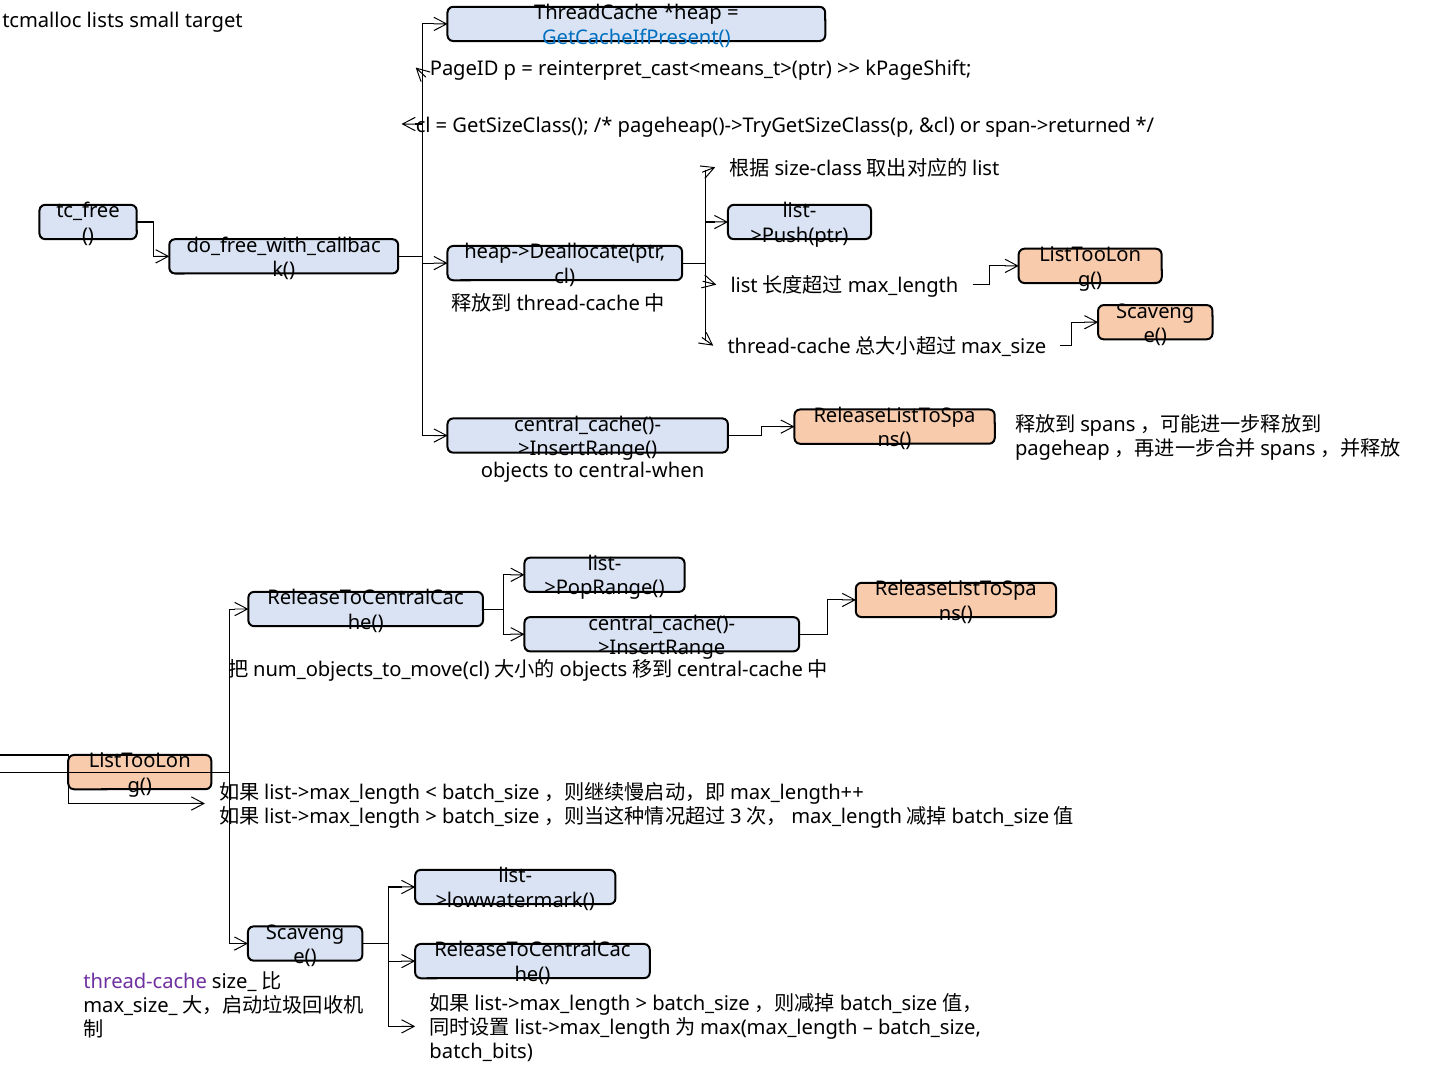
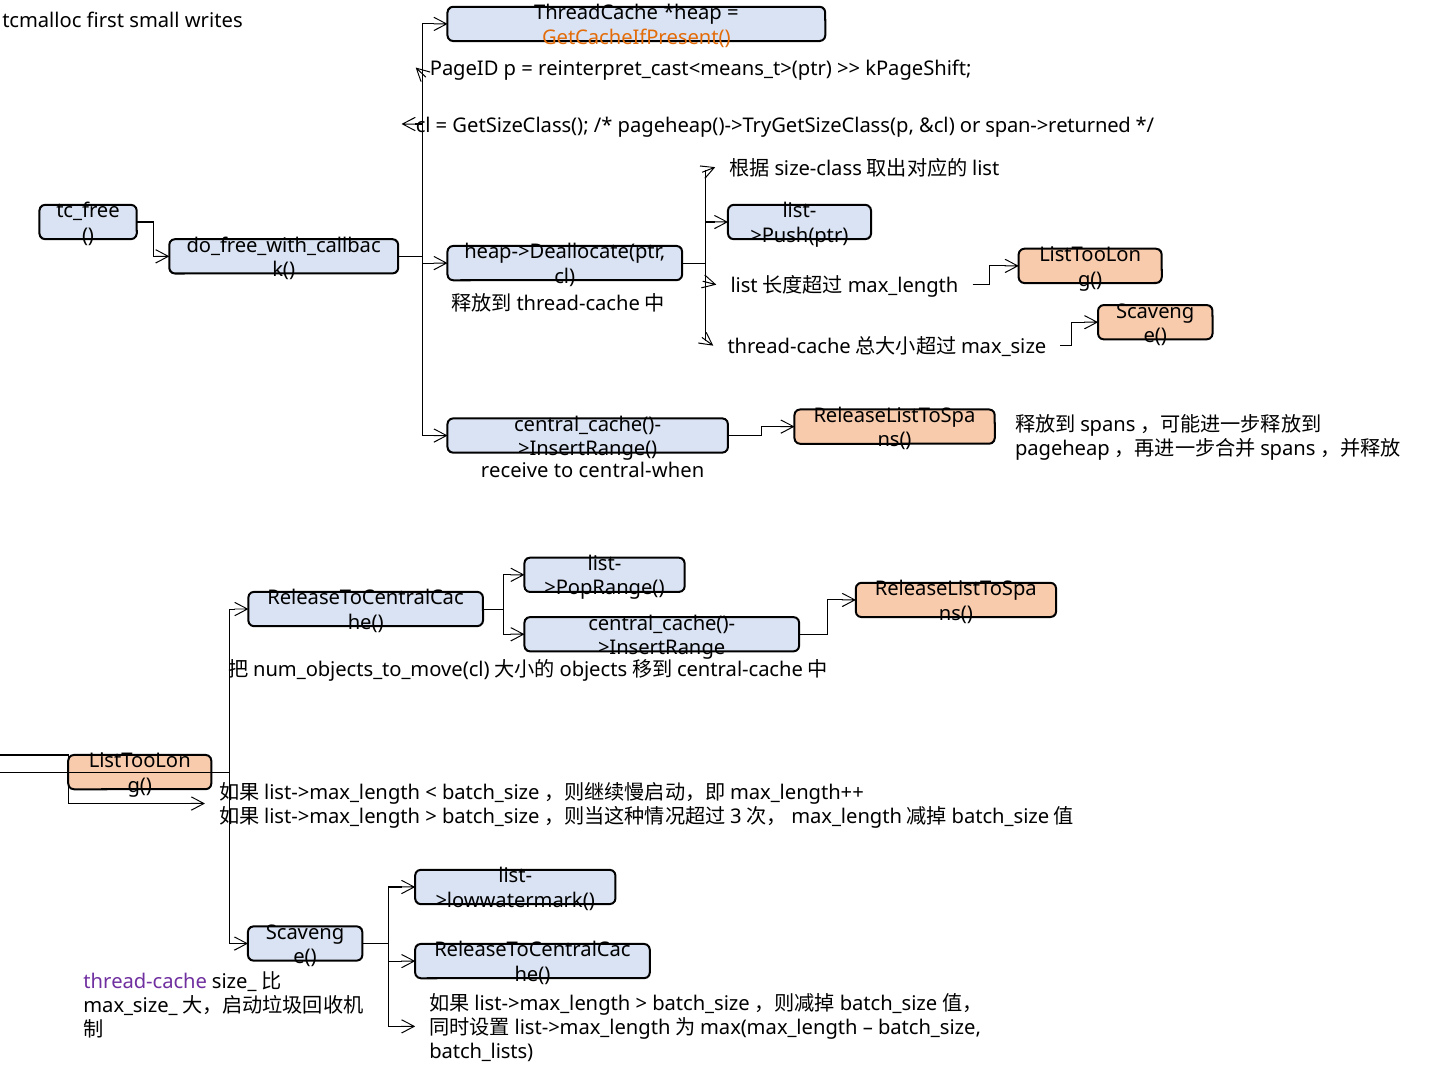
lists: lists -> first
target: target -> writes
GetCacheIfPresent( colour: blue -> orange
objects: objects -> receive
batch_bits: batch_bits -> batch_lists
